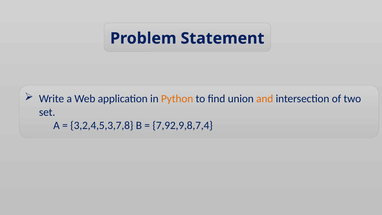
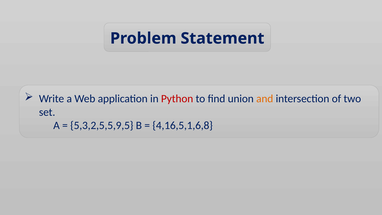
Python colour: orange -> red
3,2,4,5,3,7,8: 3,2,4,5,3,7,8 -> 5,3,2,5,5,9,5
7,92,9,8,7,4: 7,92,9,8,7,4 -> 4,16,5,1,6,8
